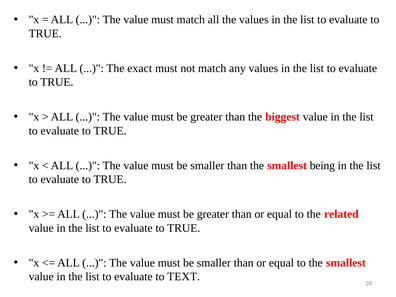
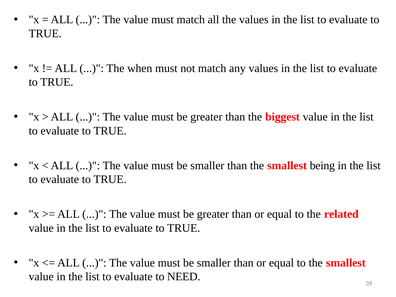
exact: exact -> when
TEXT: TEXT -> NEED
